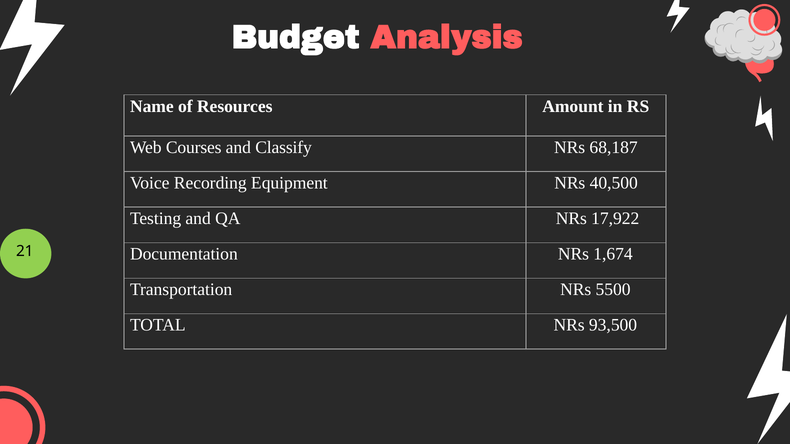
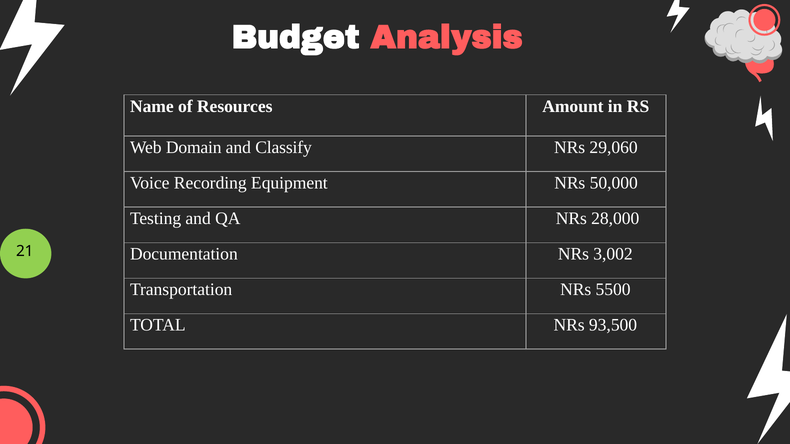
Courses: Courses -> Domain
68,187: 68,187 -> 29,060
40,500: 40,500 -> 50,000
17,922: 17,922 -> 28,000
1,674: 1,674 -> 3,002
